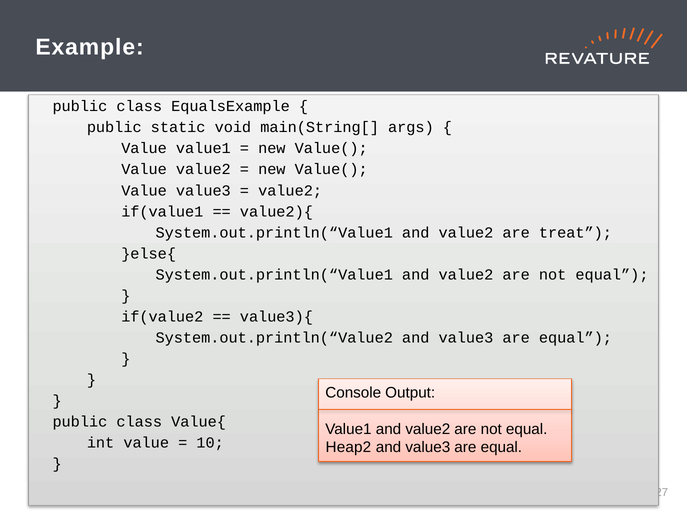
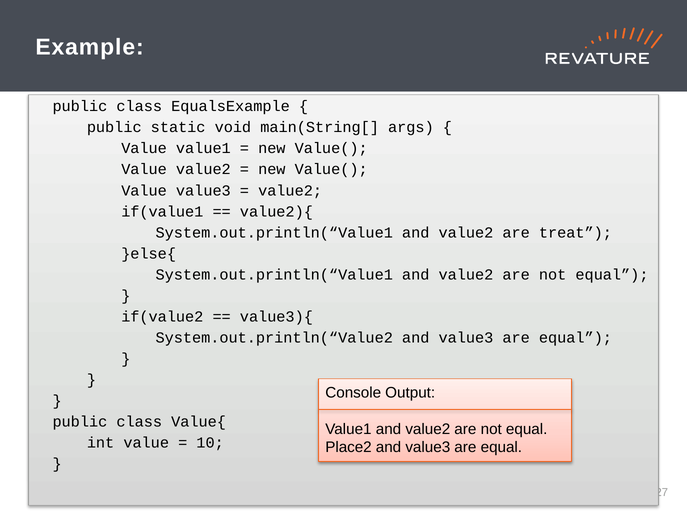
Heap2: Heap2 -> Place2
